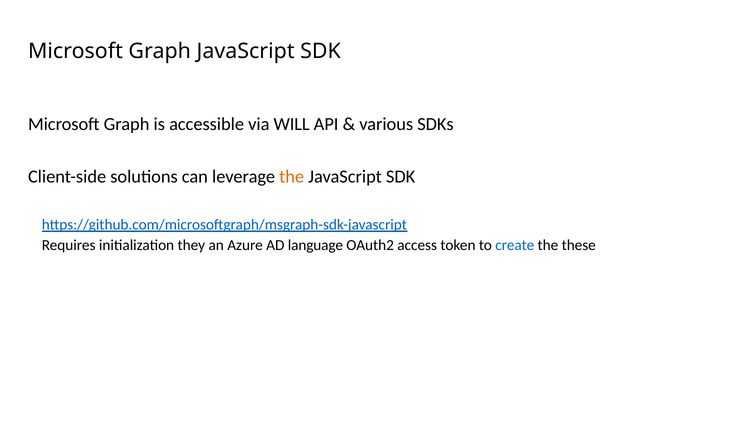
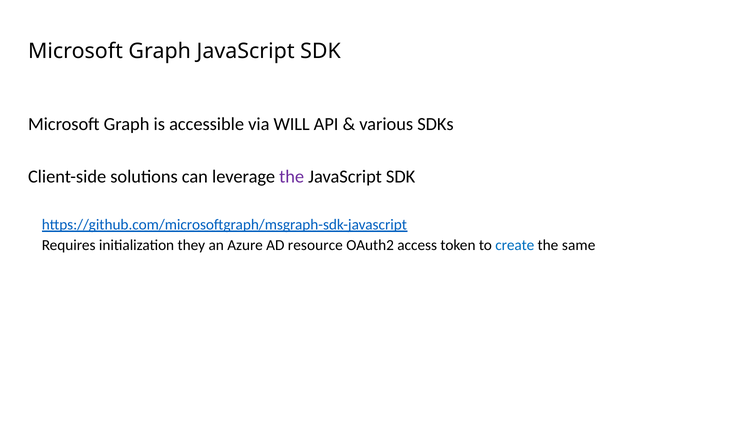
the at (292, 177) colour: orange -> purple
language: language -> resource
these: these -> same
